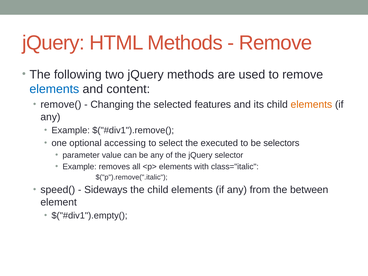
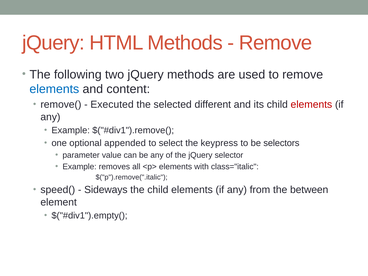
Changing: Changing -> Executed
features: features -> different
elements at (311, 105) colour: orange -> red
accessing: accessing -> appended
executed: executed -> keypress
